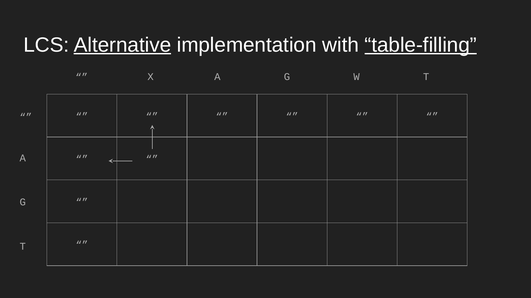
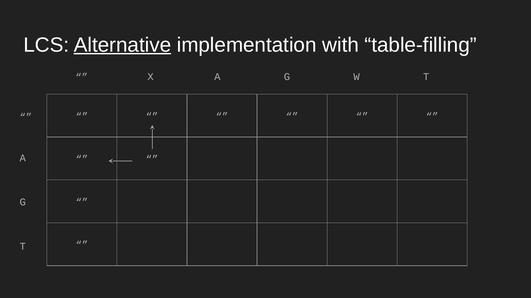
table-filling underline: present -> none
